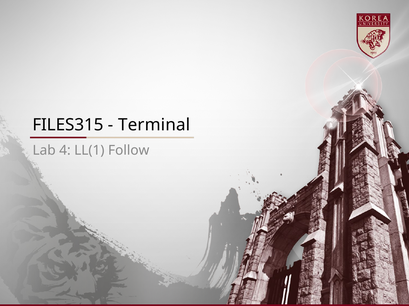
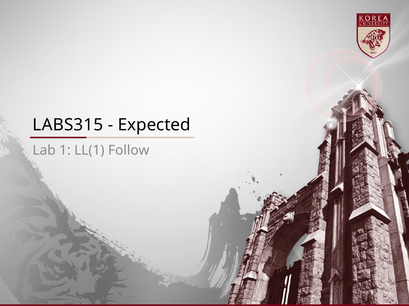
FILES315: FILES315 -> LABS315
Terminal: Terminal -> Expected
4: 4 -> 1
